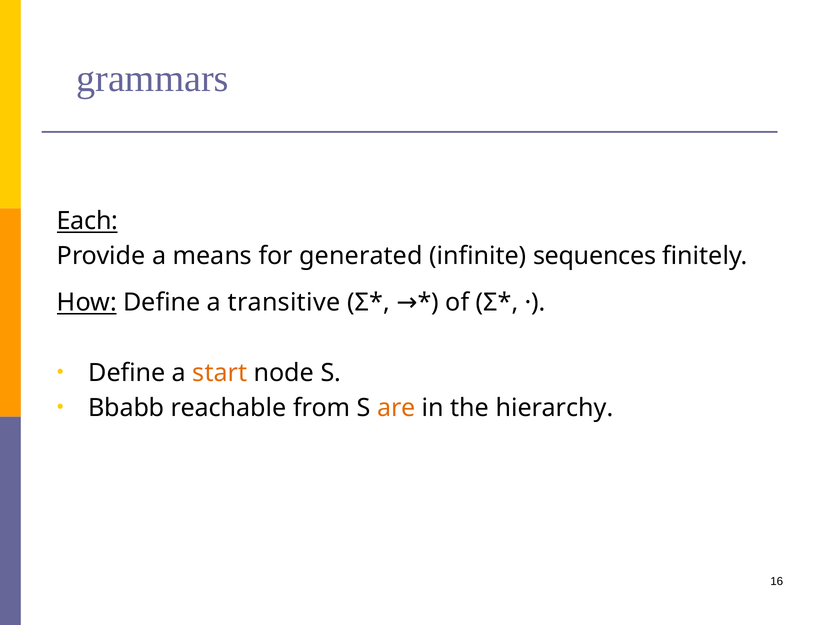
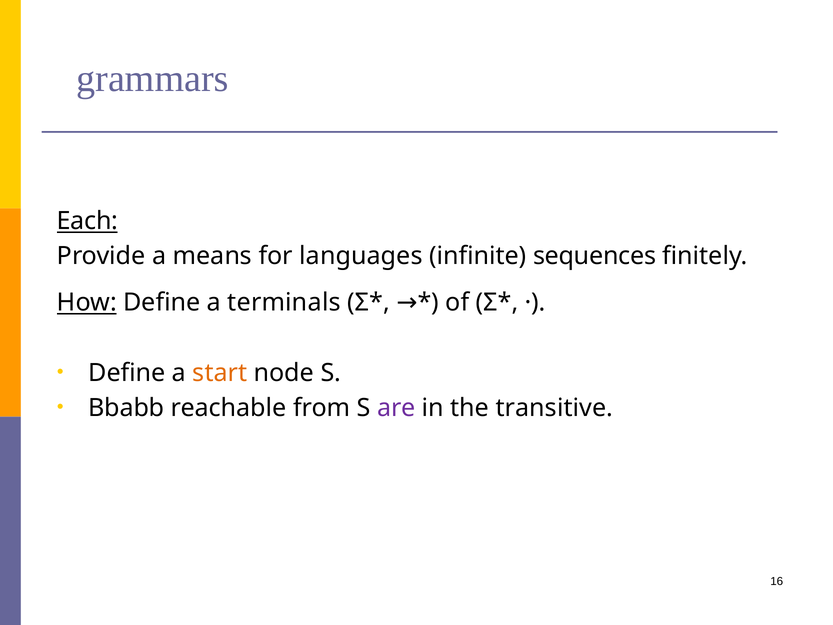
generated: generated -> languages
transitive: transitive -> terminals
are colour: orange -> purple
hierarchy: hierarchy -> transitive
